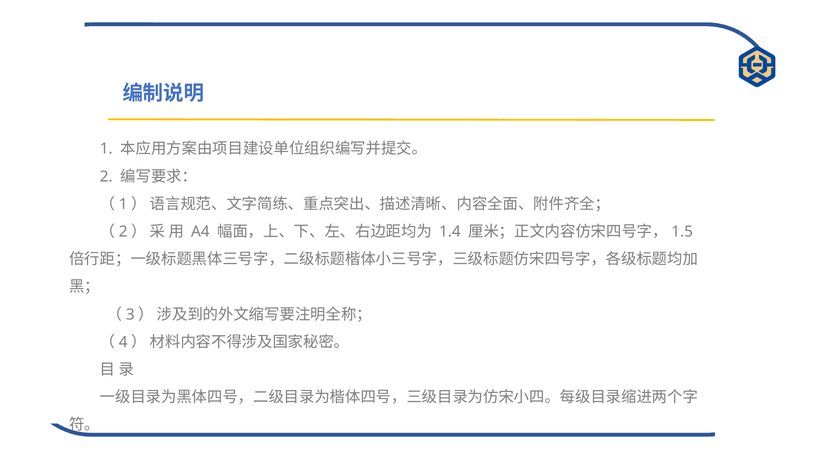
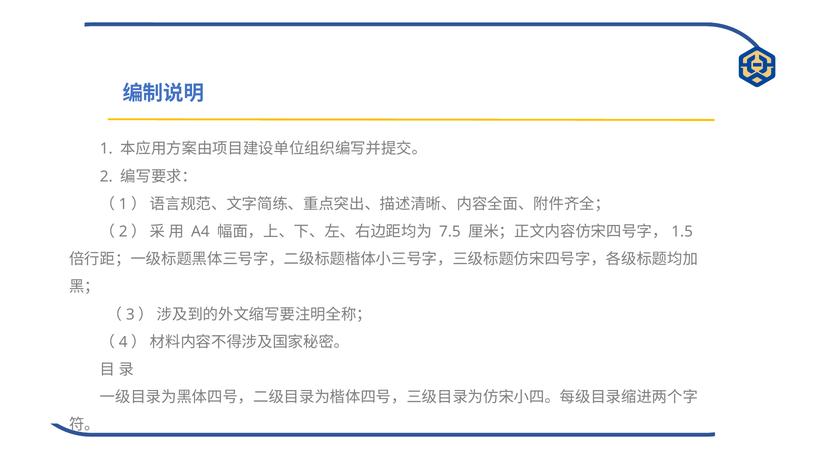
1.4: 1.4 -> 7.5
